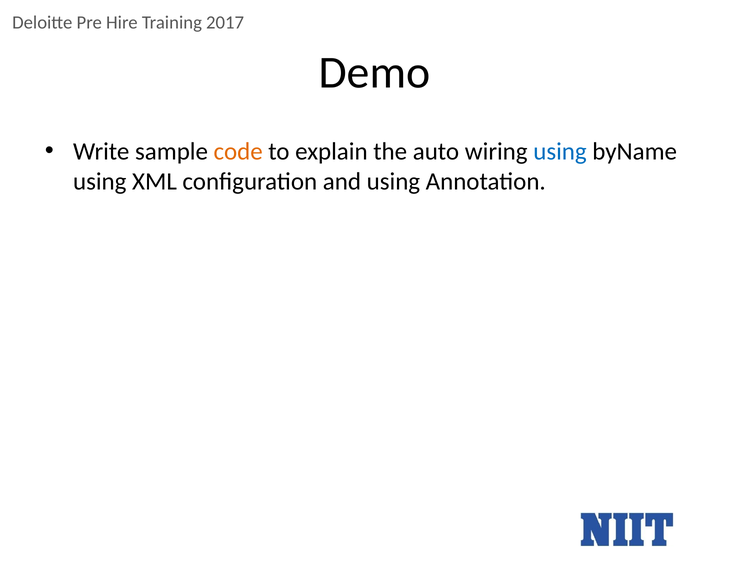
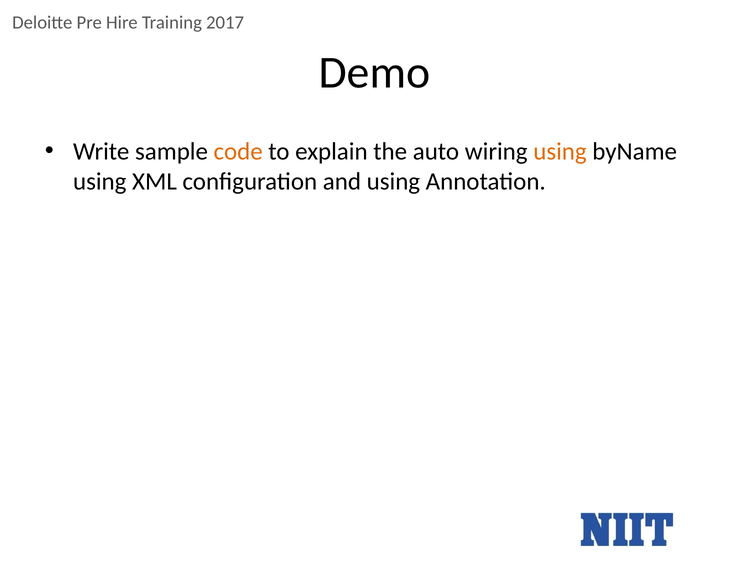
using at (560, 152) colour: blue -> orange
